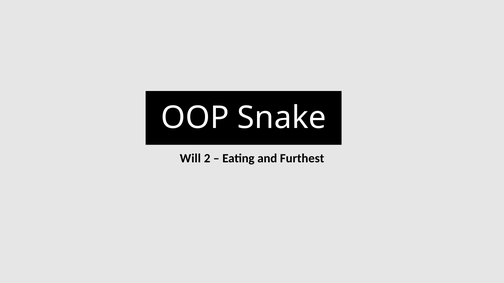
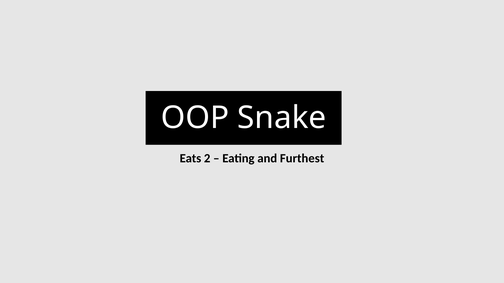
Will: Will -> Eats
